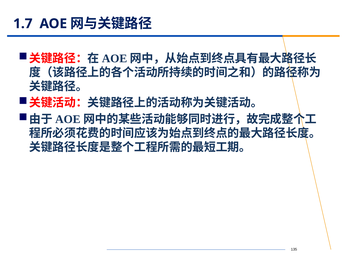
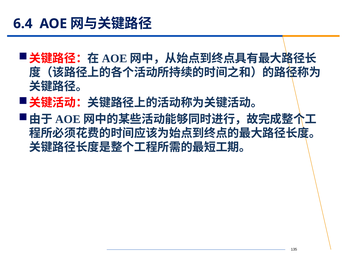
1.7: 1.7 -> 6.4
